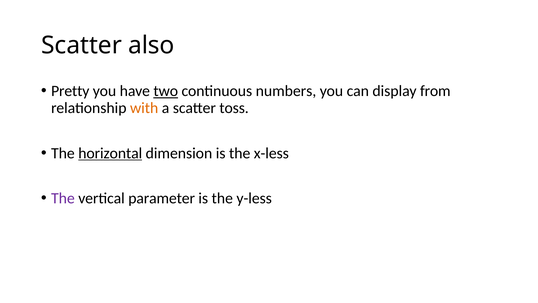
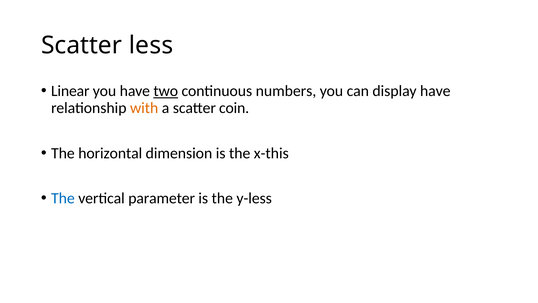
also: also -> less
Pretty: Pretty -> Linear
display from: from -> have
toss: toss -> coin
horizontal underline: present -> none
x-less: x-less -> x-this
The at (63, 198) colour: purple -> blue
